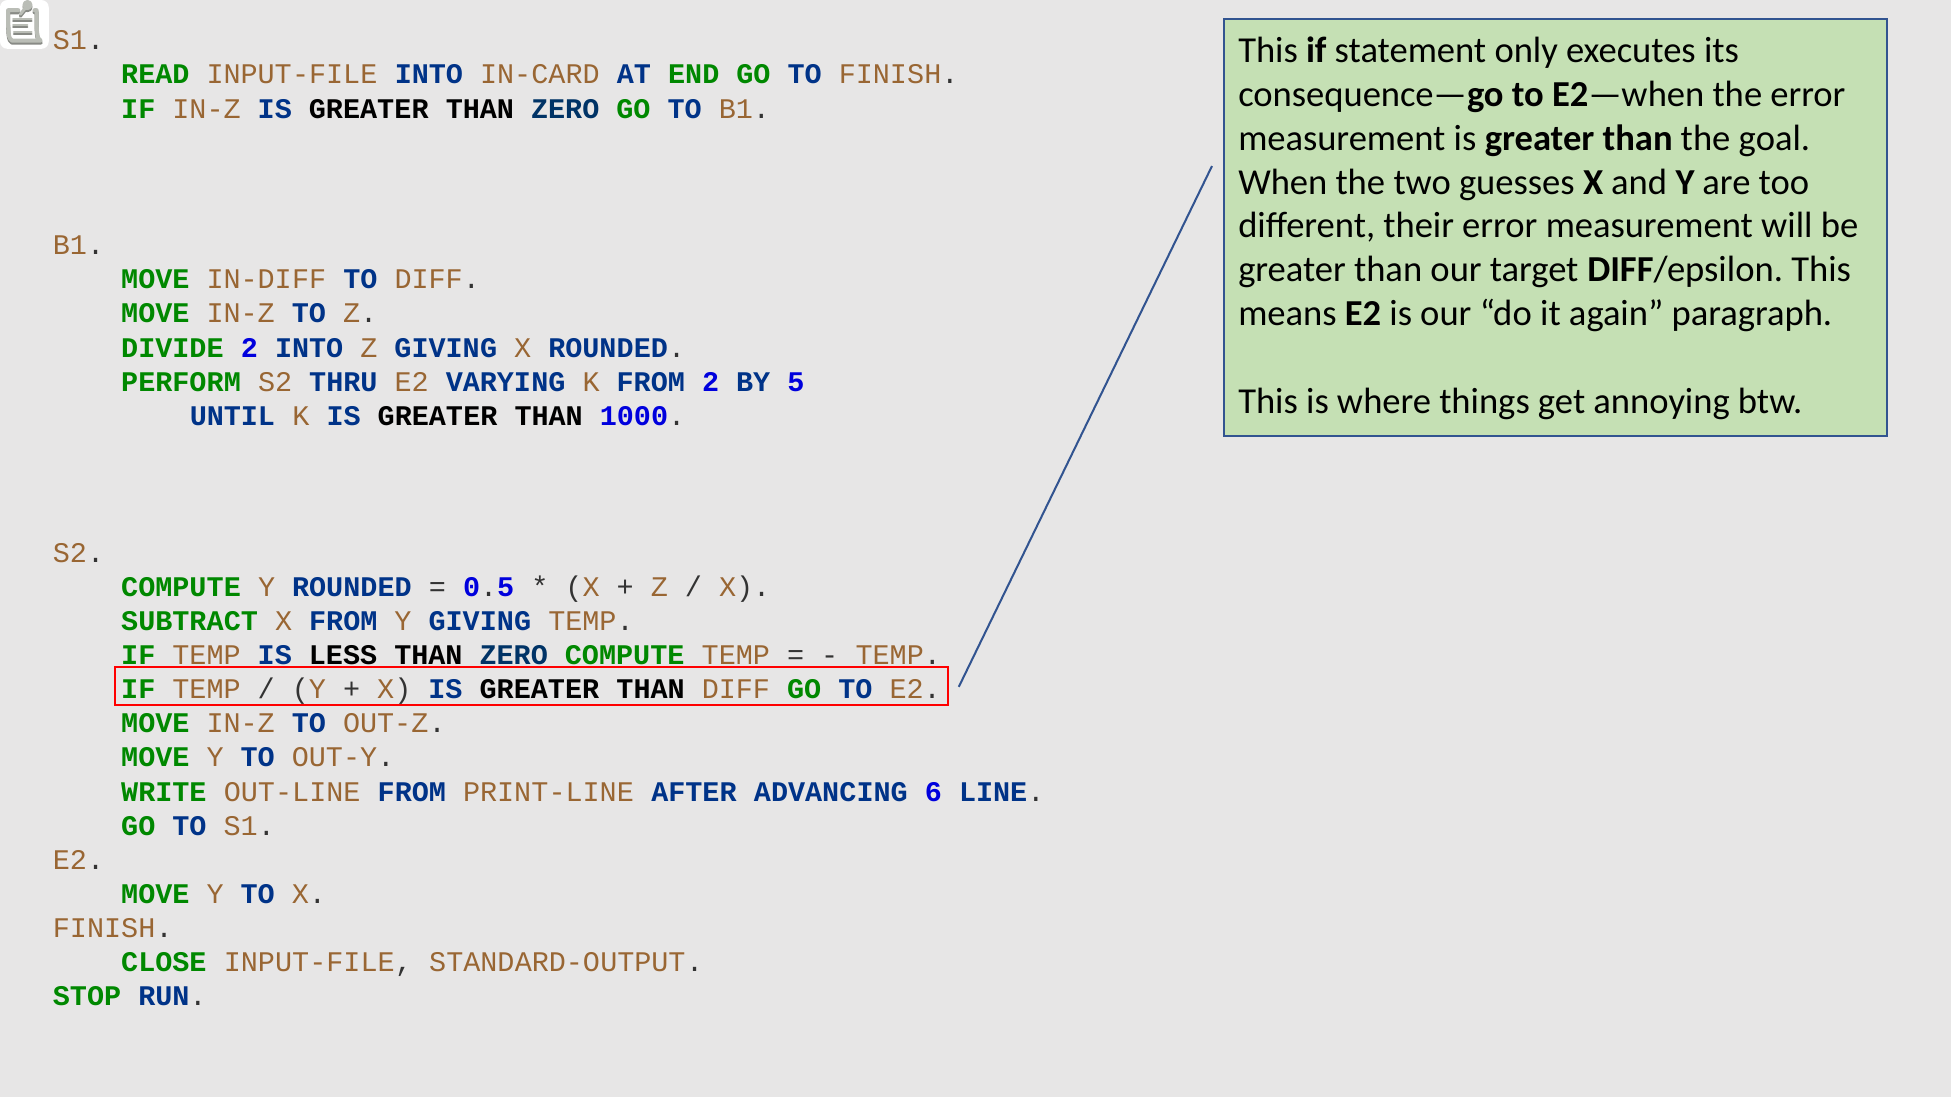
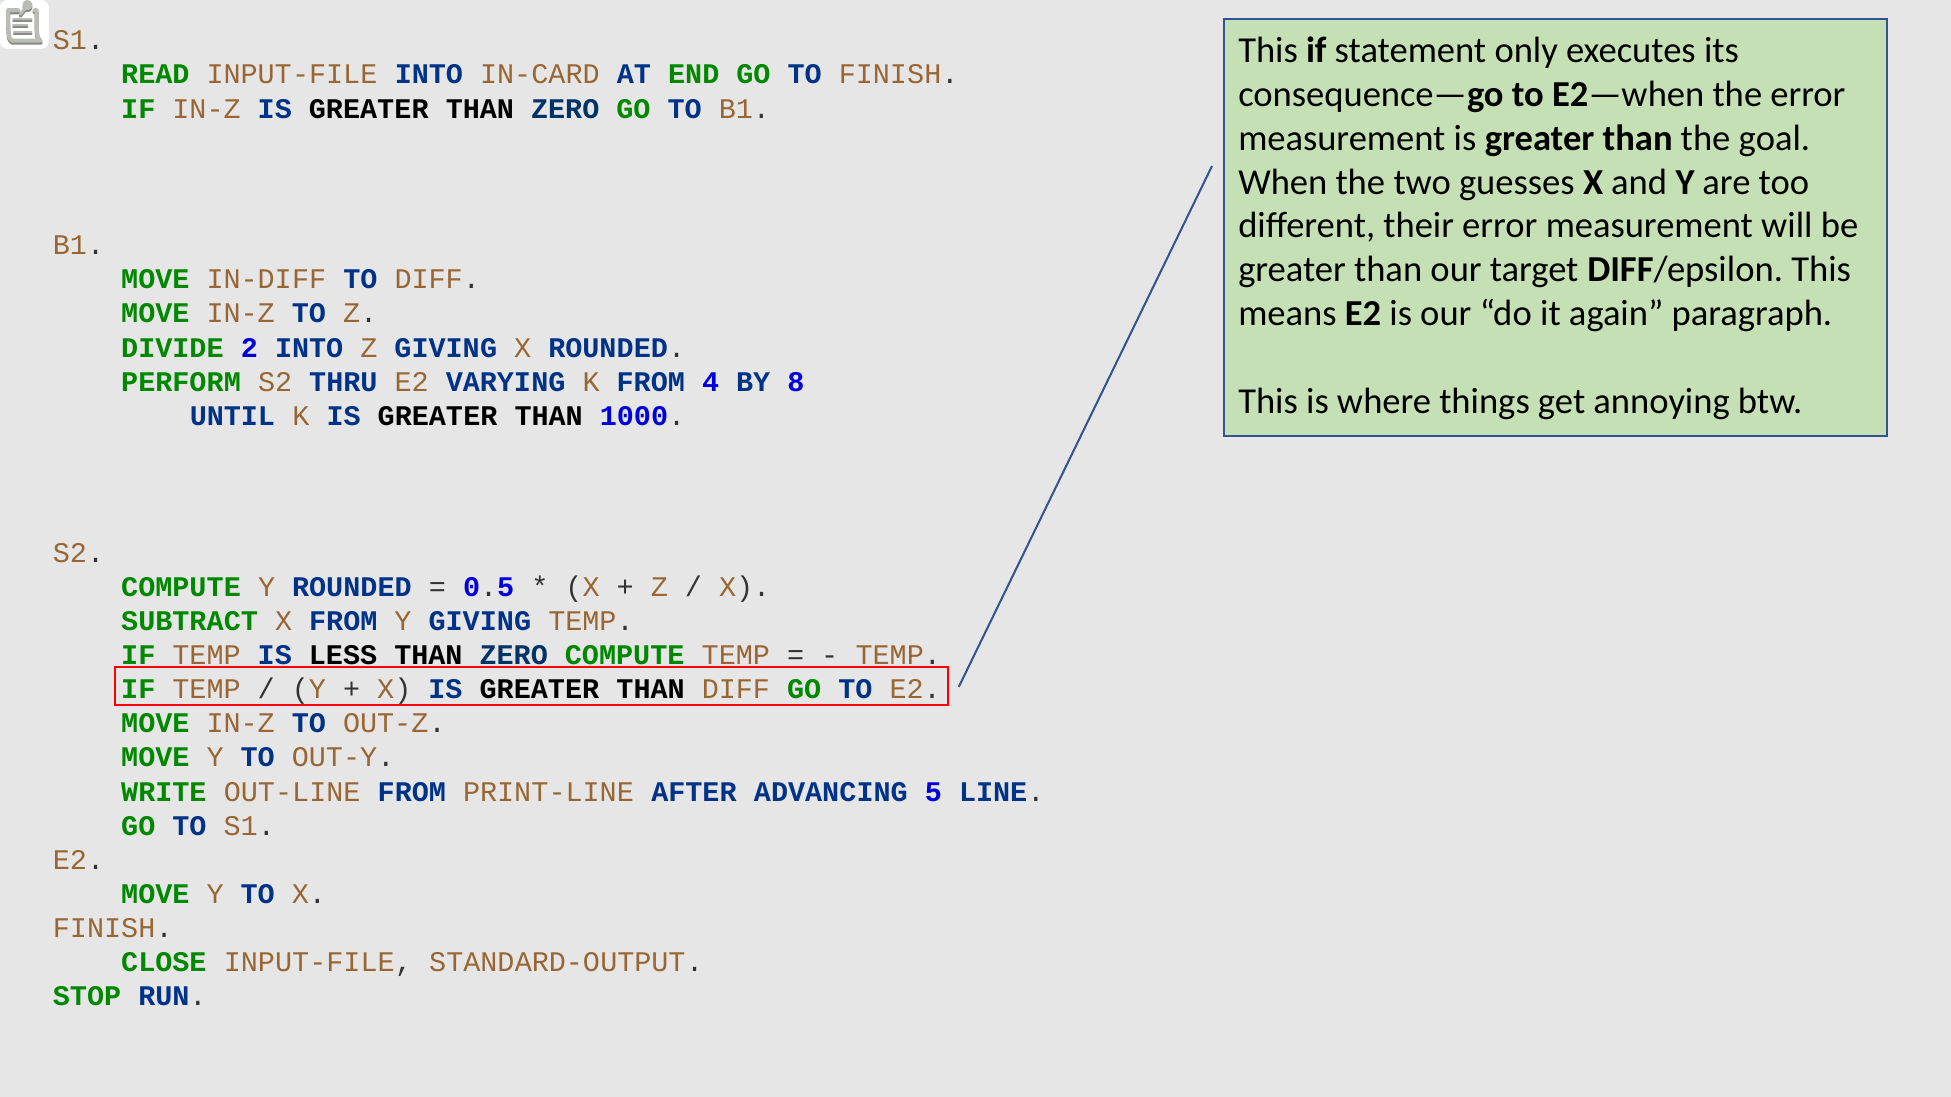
FROM 2: 2 -> 4
5: 5 -> 8
6: 6 -> 5
